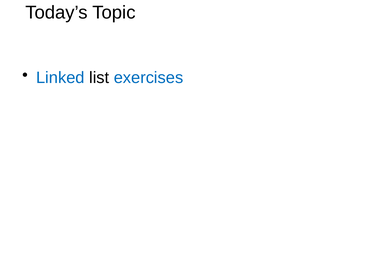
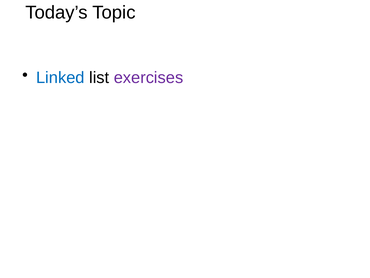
exercises colour: blue -> purple
